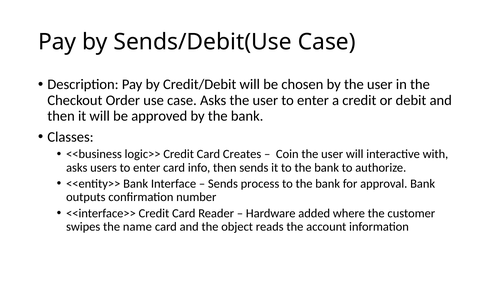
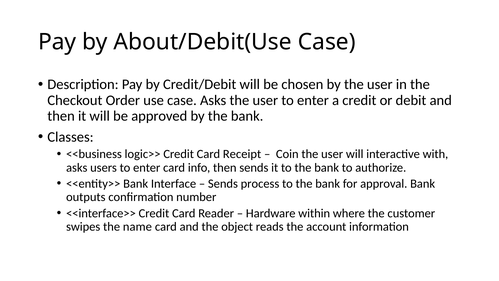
Sends/Debit(Use: Sends/Debit(Use -> About/Debit(Use
Creates: Creates -> Receipt
added: added -> within
